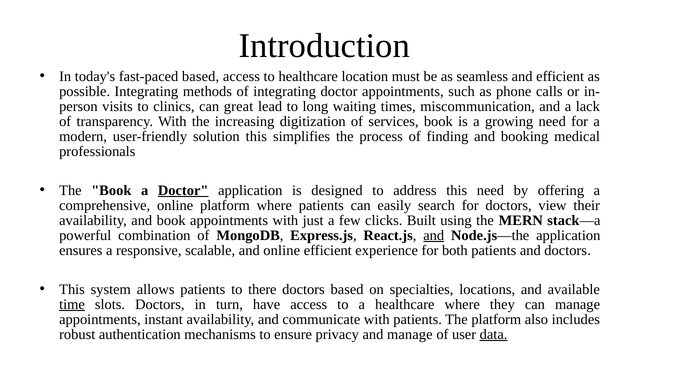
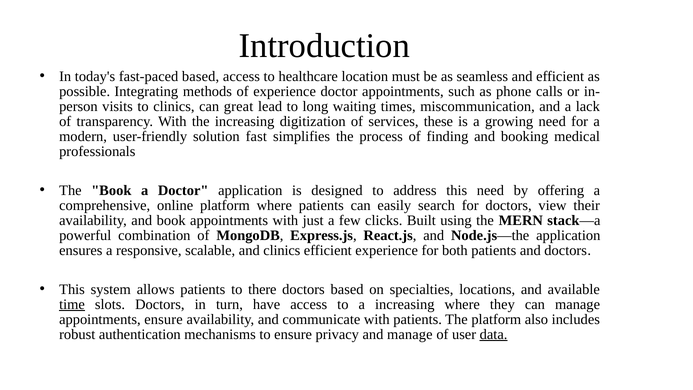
of integrating: integrating -> experience
services book: book -> these
solution this: this -> fast
Doctor at (183, 190) underline: present -> none
and at (434, 235) underline: present -> none
and online: online -> clinics
a healthcare: healthcare -> increasing
appointments instant: instant -> ensure
